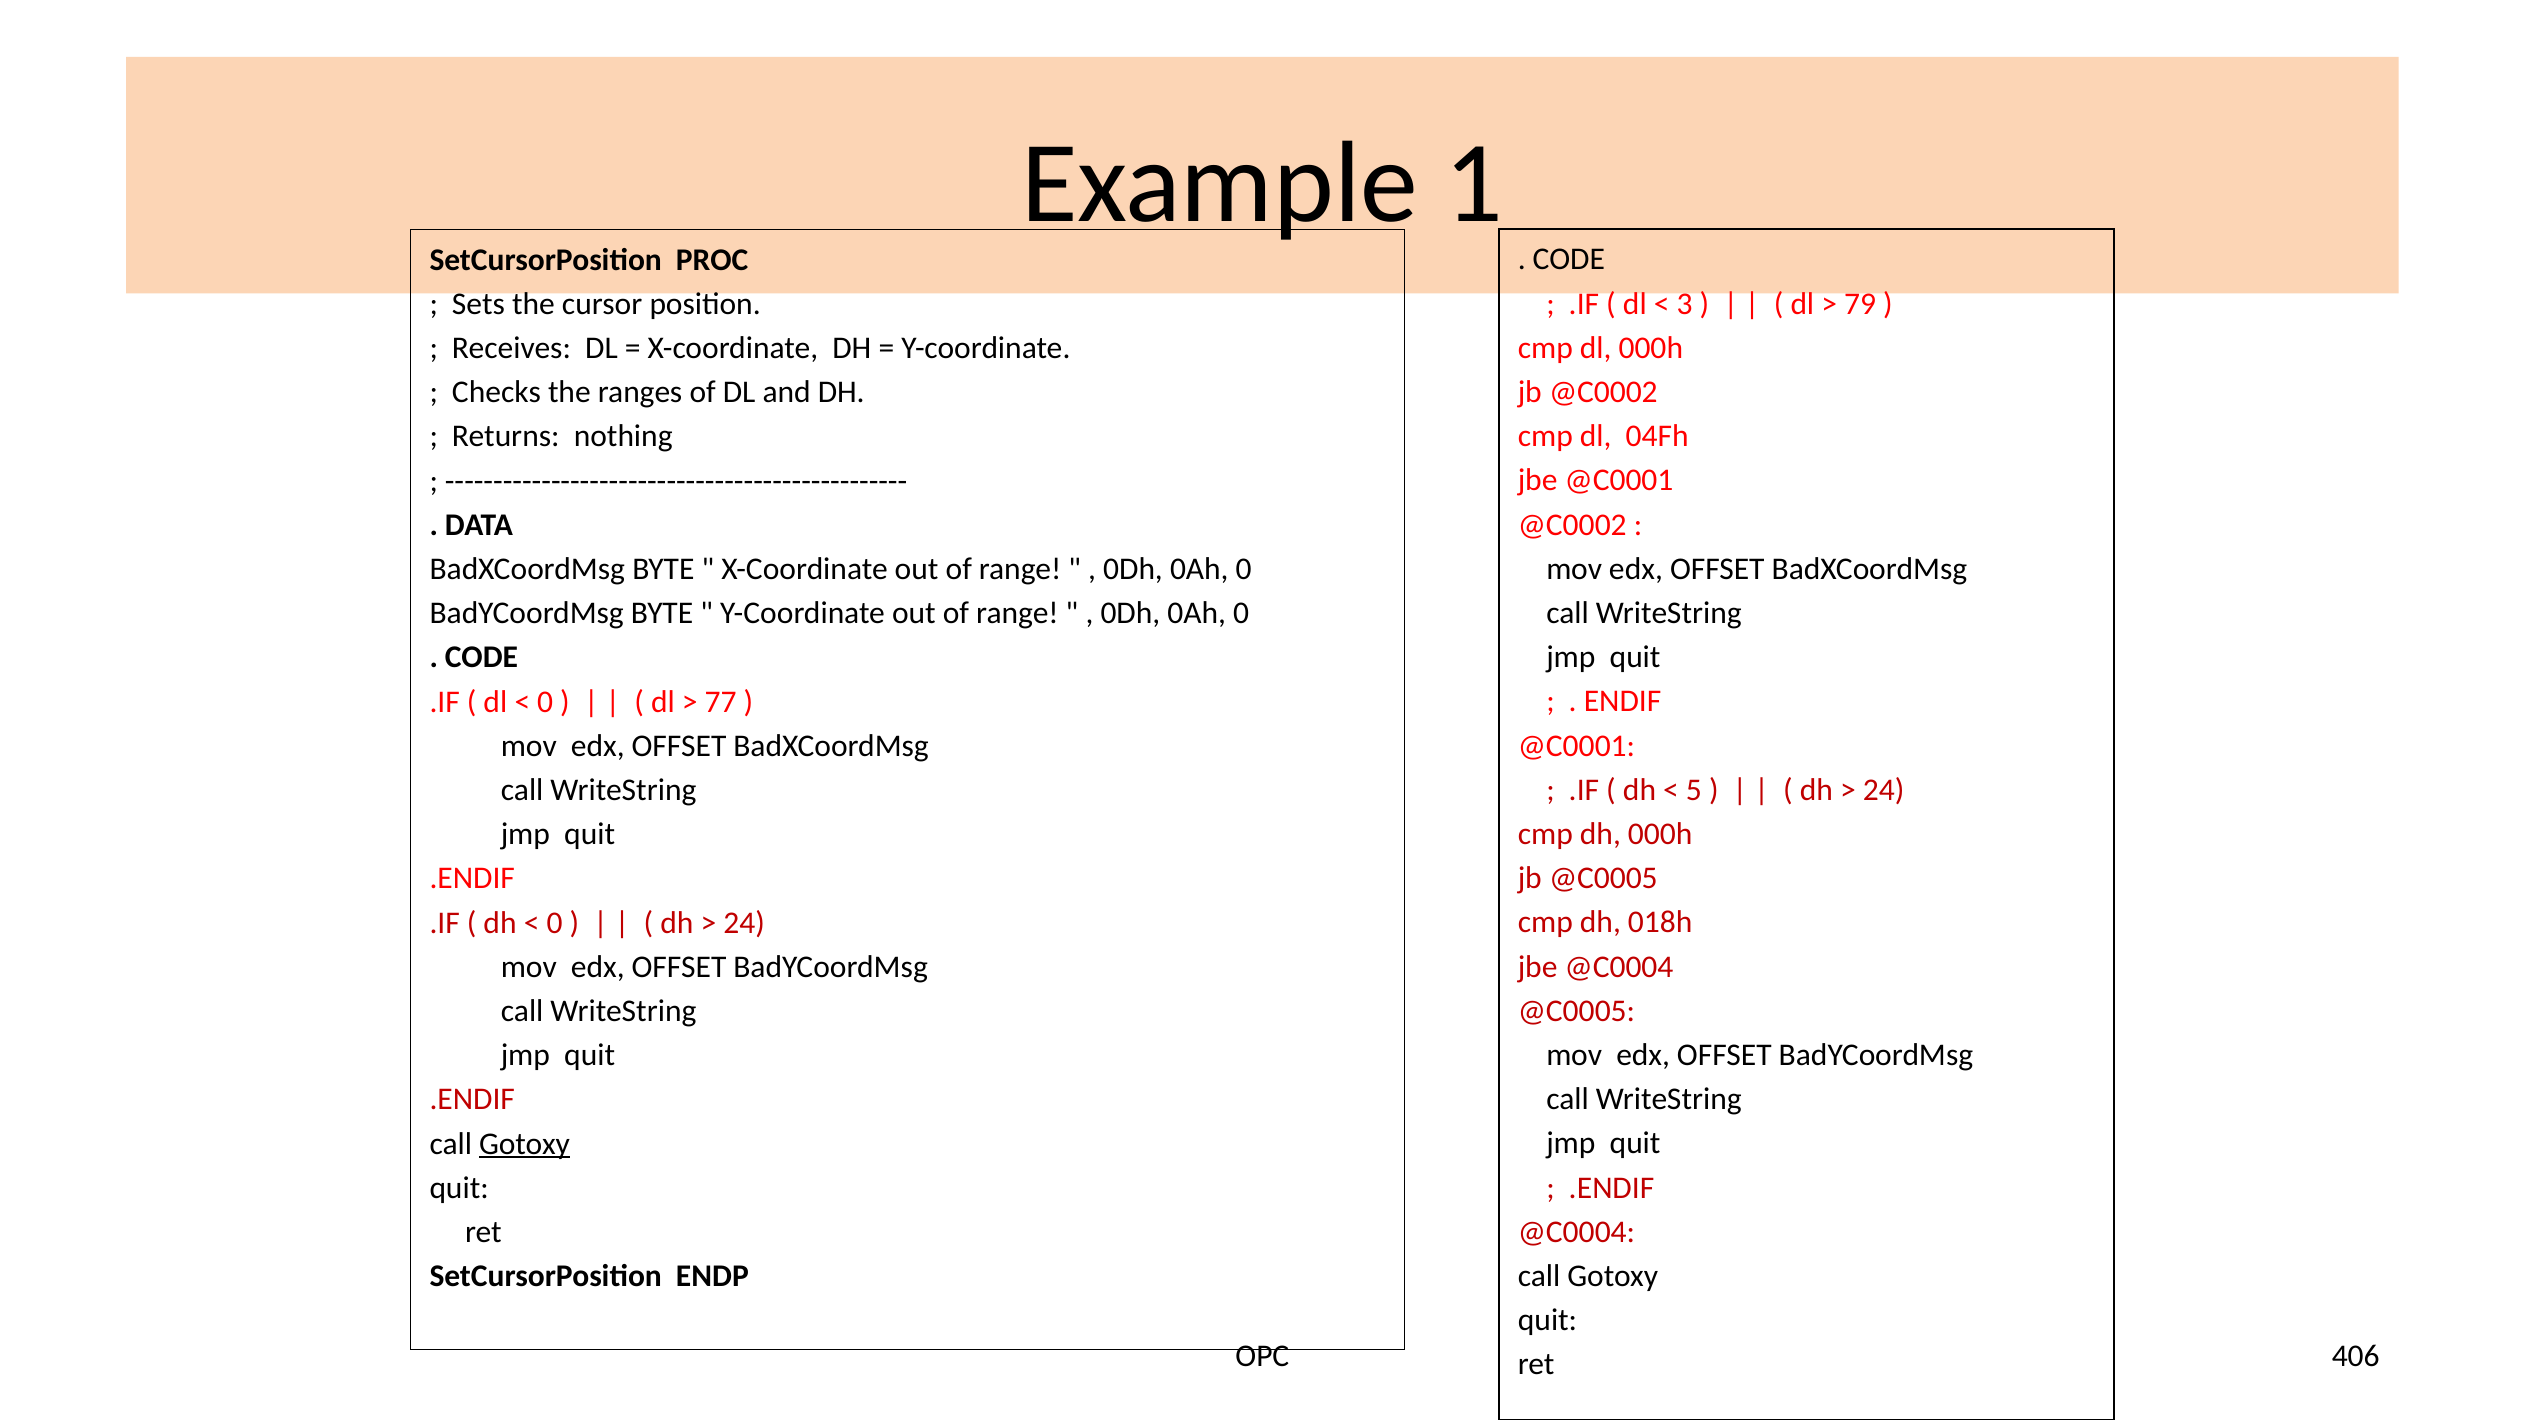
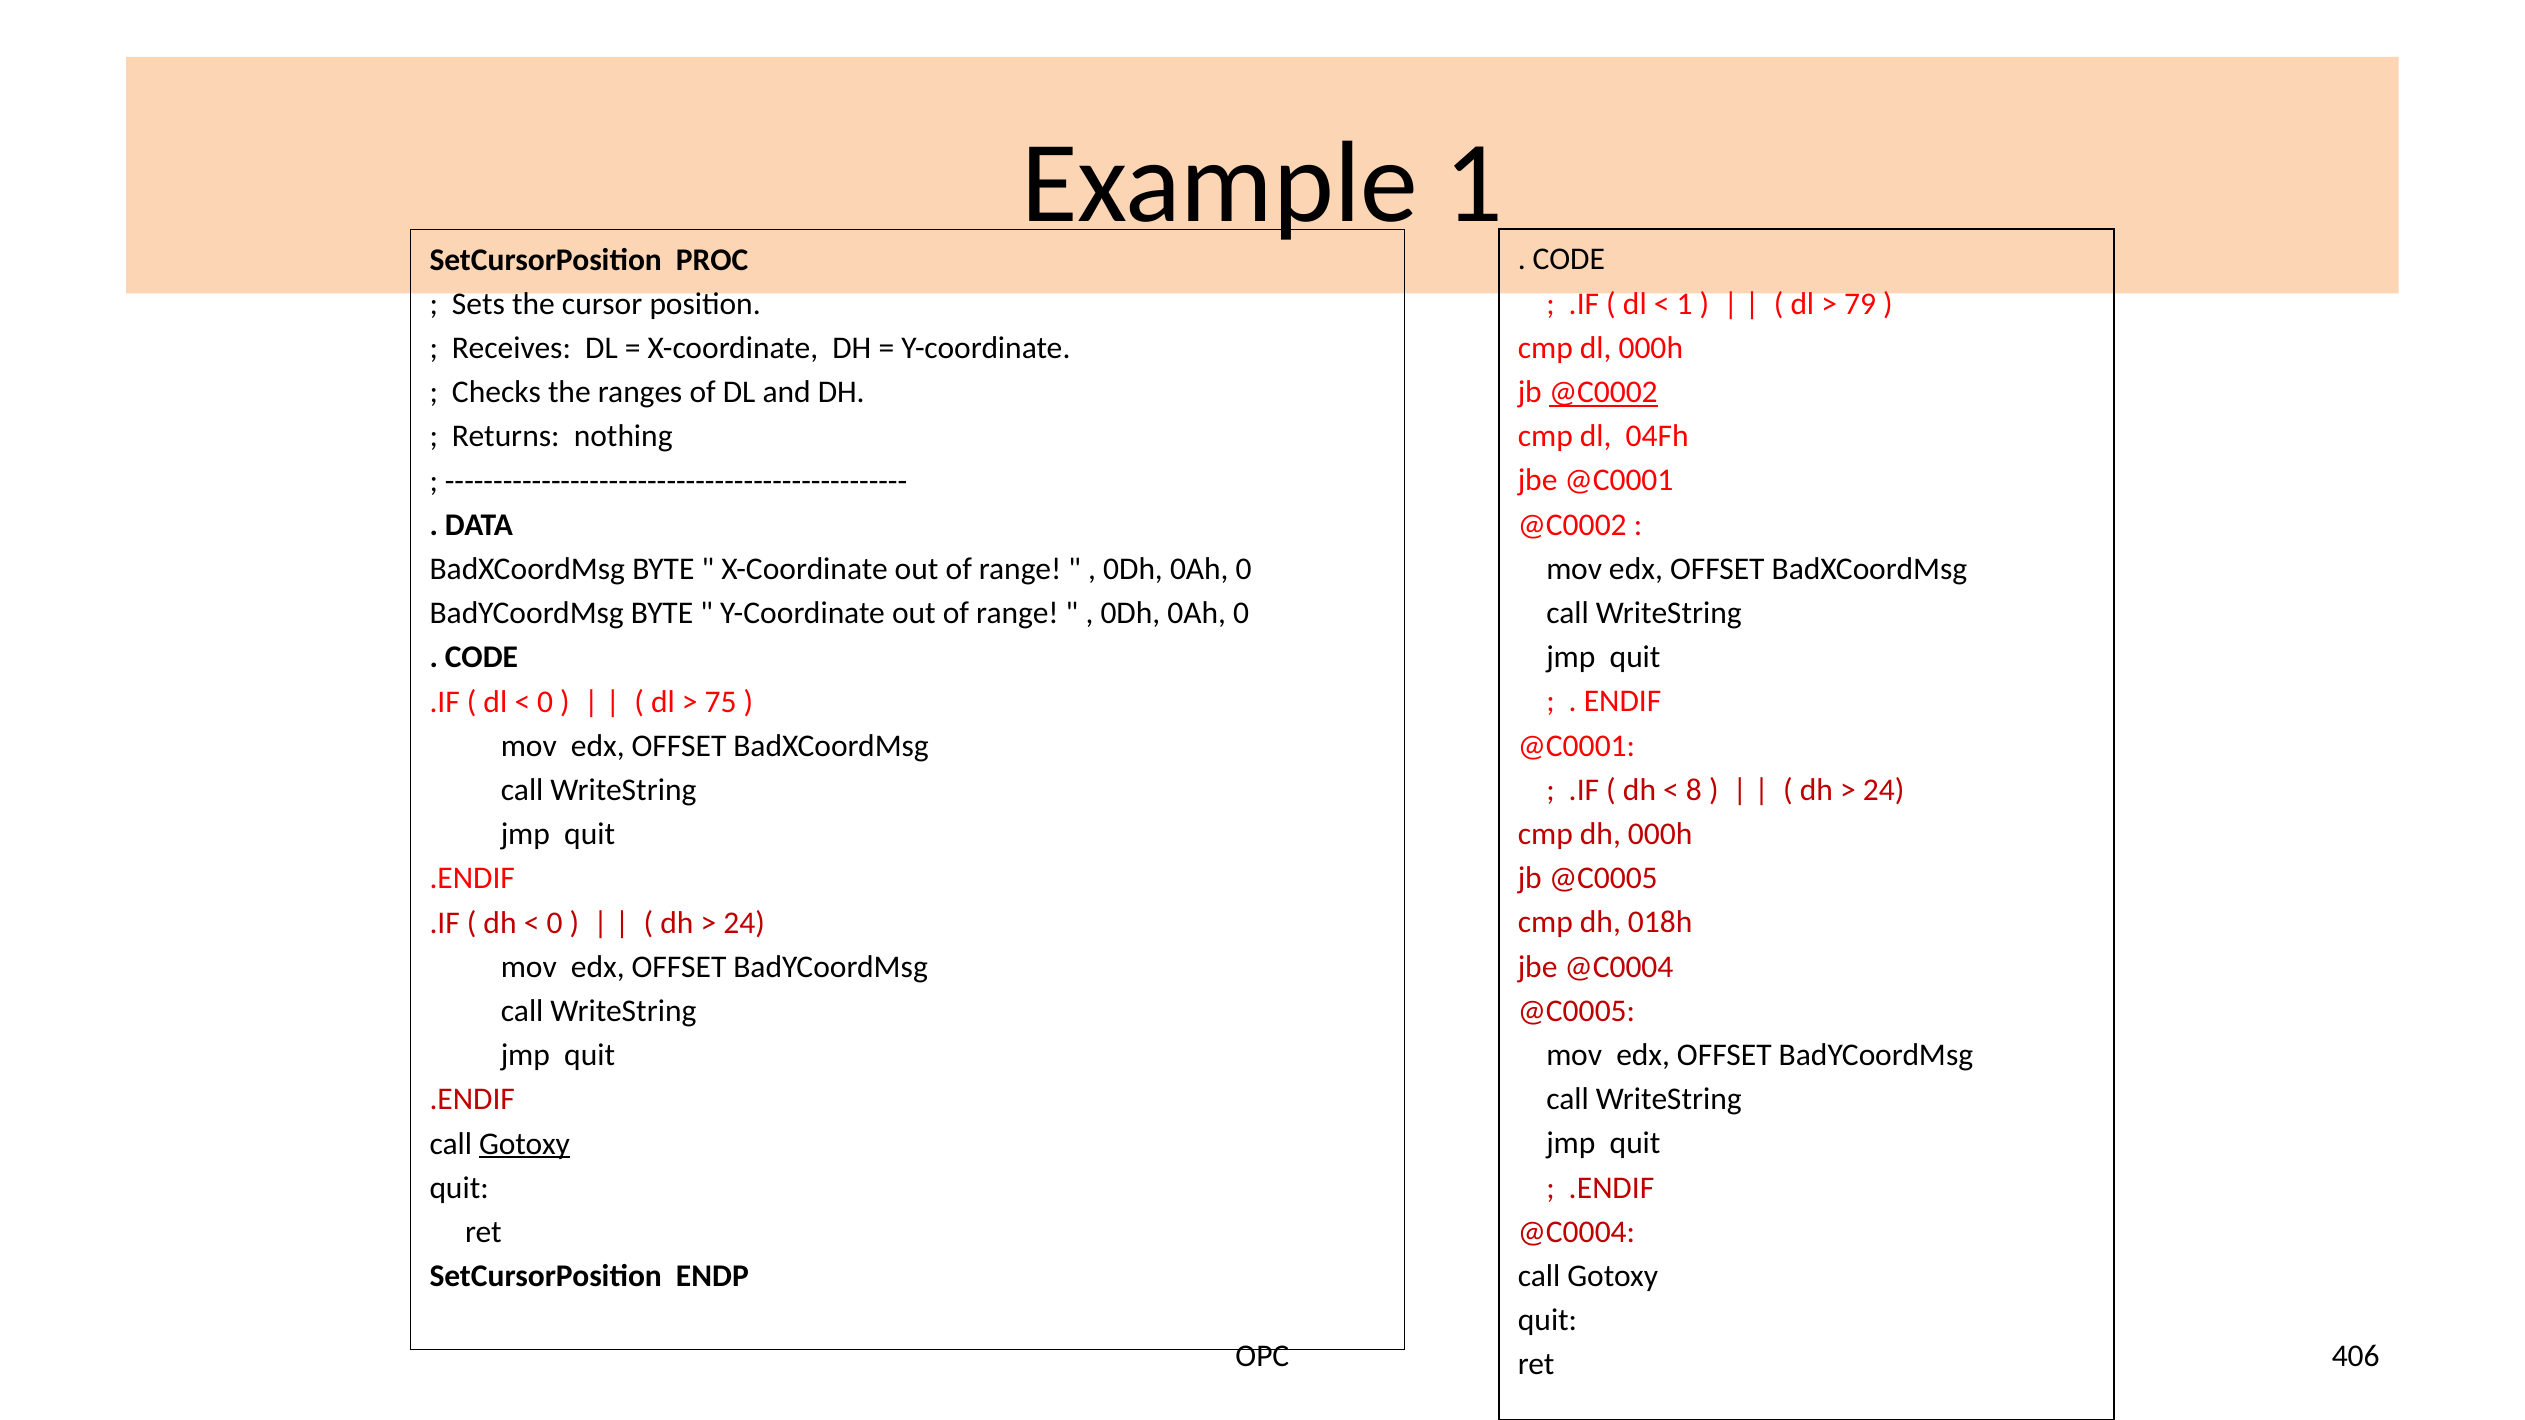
3 at (1685, 304): 3 -> 1
@C0002 at (1603, 392) underline: none -> present
77: 77 -> 75
5: 5 -> 8
